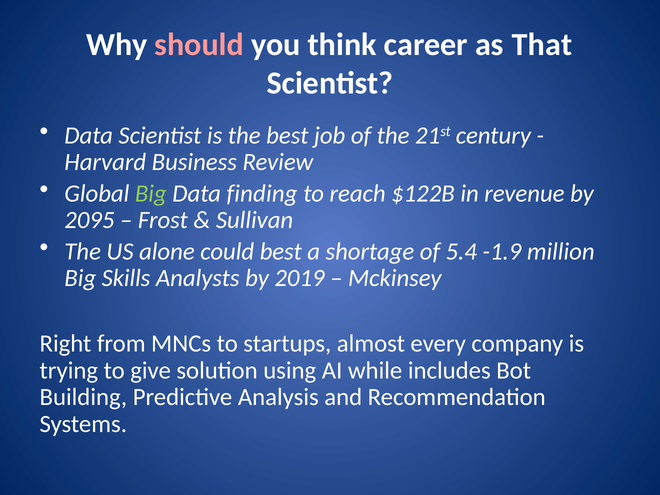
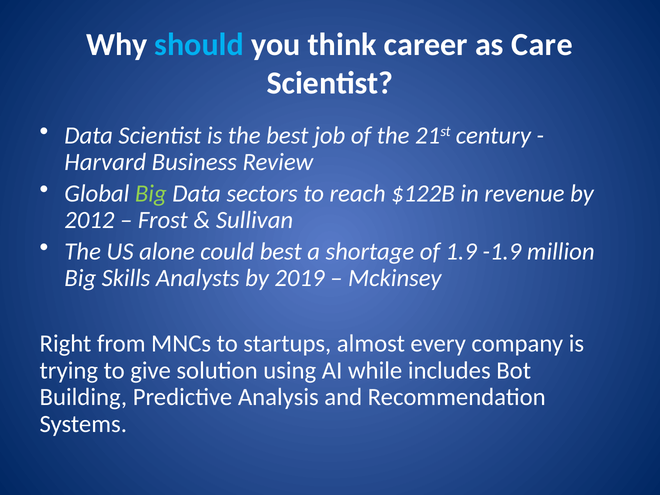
should colour: pink -> light blue
That: That -> Care
finding: finding -> sectors
2095: 2095 -> 2012
5.4: 5.4 -> 1.9
